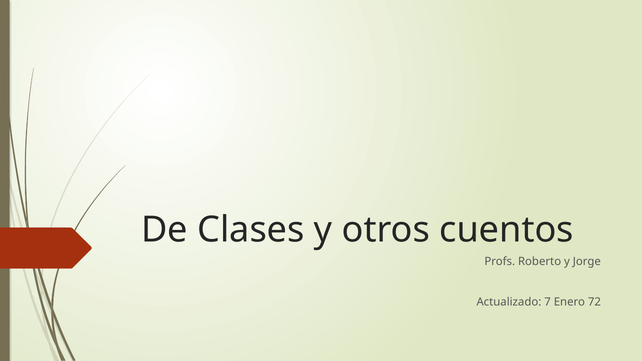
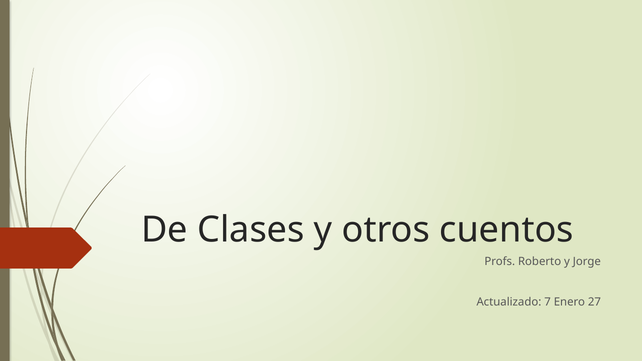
72: 72 -> 27
